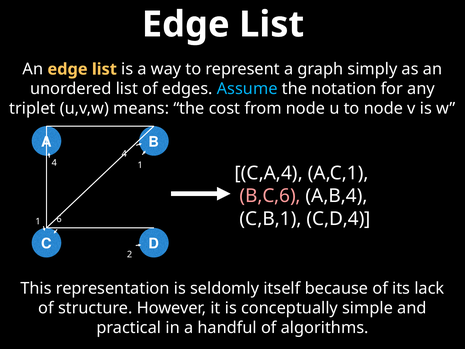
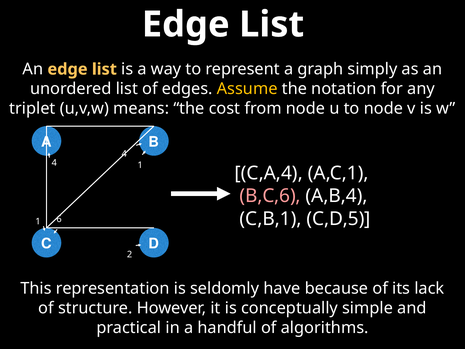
Assume colour: light blue -> yellow
C,D,4: C,D,4 -> C,D,5
itself: itself -> have
